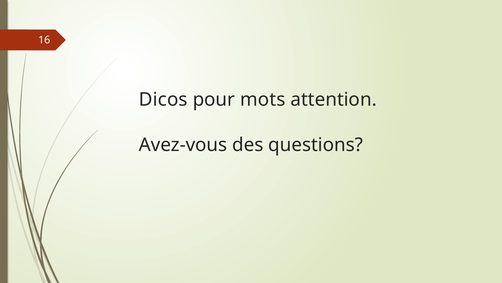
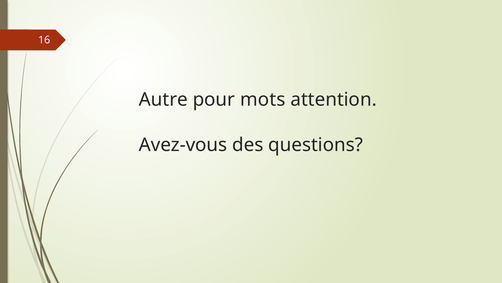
Dicos: Dicos -> Autre
